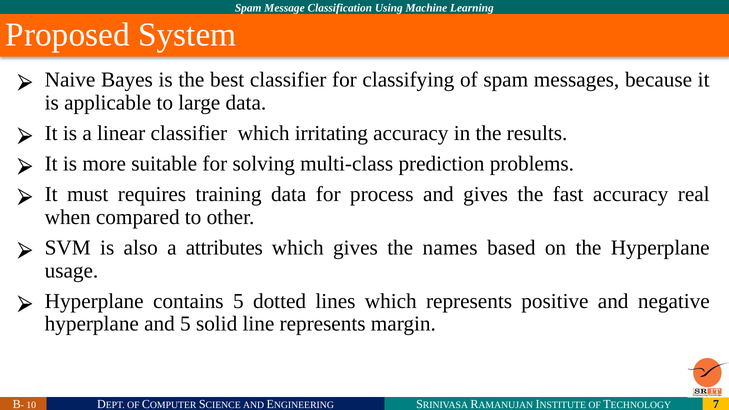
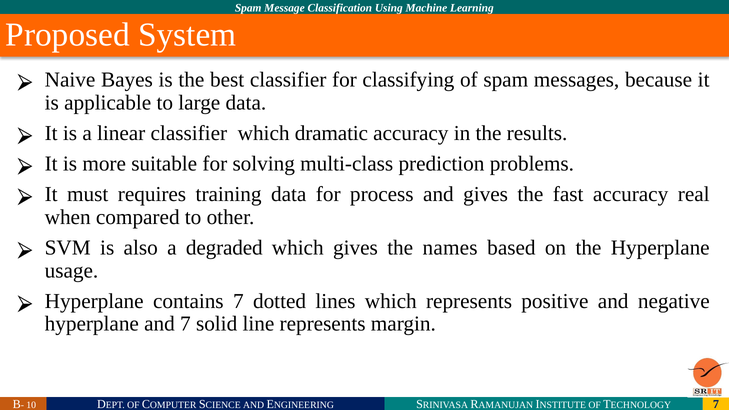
irritating: irritating -> dramatic
attributes: attributes -> degraded
contains 5: 5 -> 7
and 5: 5 -> 7
